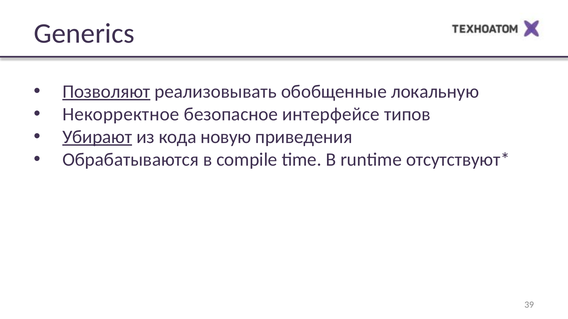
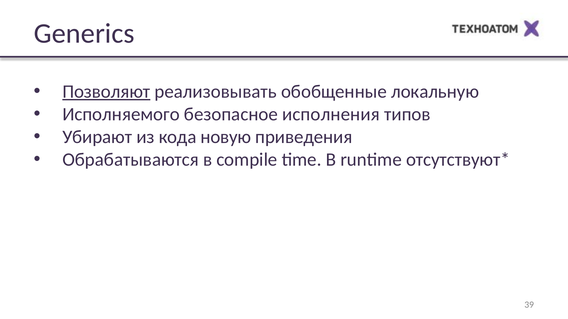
Некорректное: Некорректное -> Исполняемого
интерфейсе: интерфейсе -> исполнения
Убирают underline: present -> none
